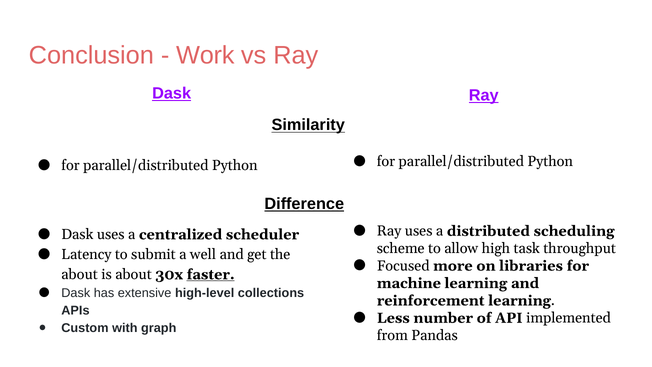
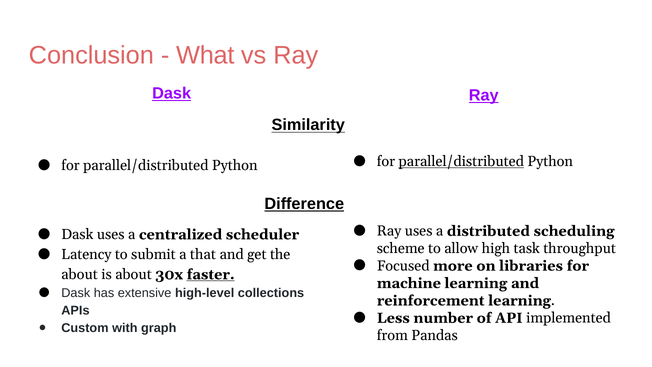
Work: Work -> What
parallel/distributed at (461, 161) underline: none -> present
well: well -> that
